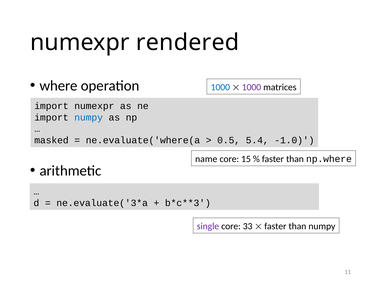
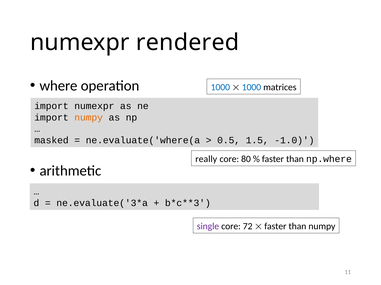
1000 at (251, 87) colour: purple -> blue
numpy at (89, 118) colour: blue -> orange
5.4: 5.4 -> 1.5
name: name -> really
15: 15 -> 80
33: 33 -> 72
